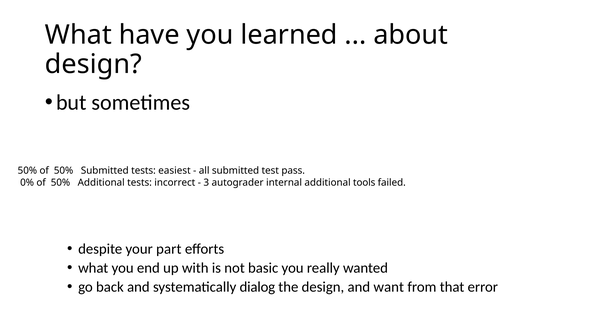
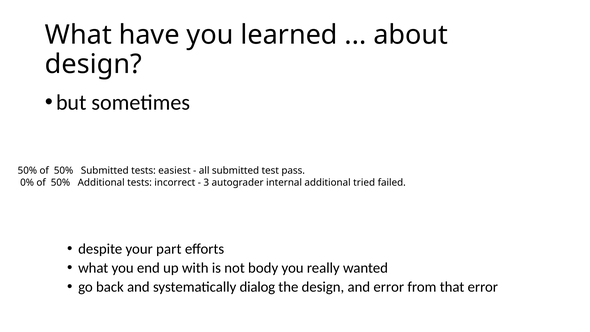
tools: tools -> tried
basic: basic -> body
and want: want -> error
